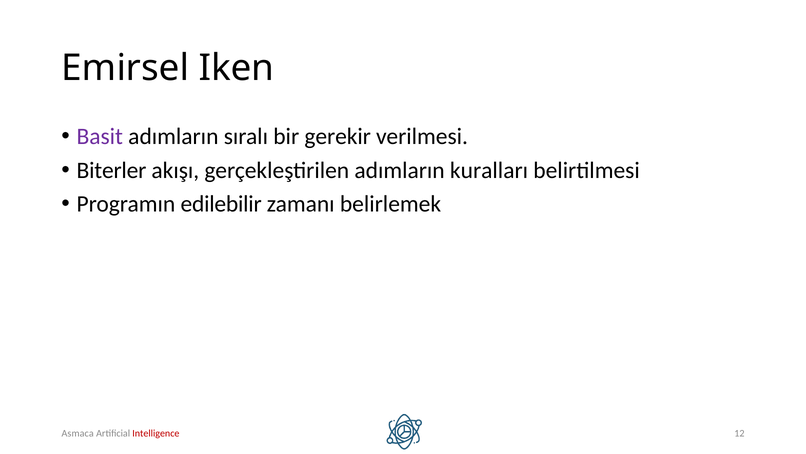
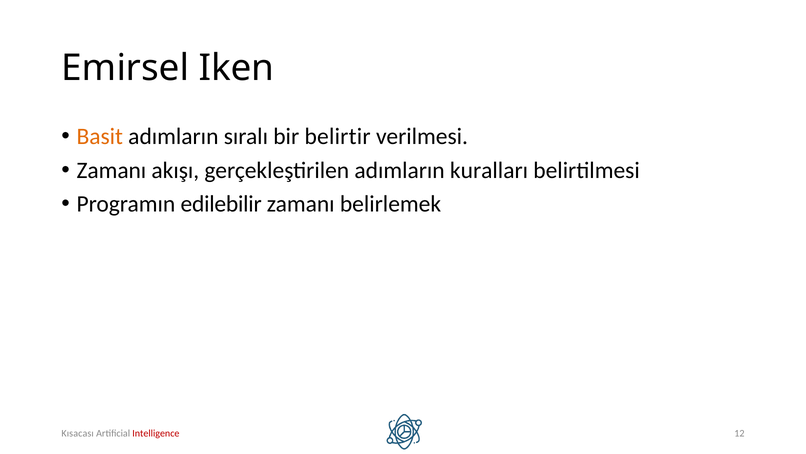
Basit colour: purple -> orange
gerekir: gerekir -> belirtir
Biterler at (111, 170): Biterler -> Zamanı
Asmaca: Asmaca -> Kısacası
